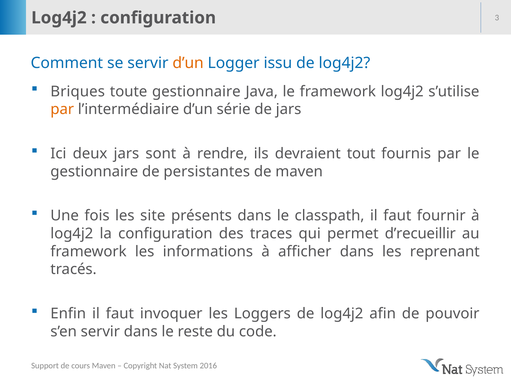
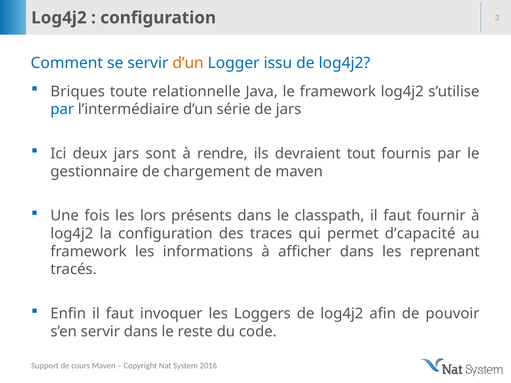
toute gestionnaire: gestionnaire -> relationnelle
par at (62, 109) colour: orange -> blue
persistantes: persistantes -> chargement
site: site -> lors
d’recueillir: d’recueillir -> d’capacité
